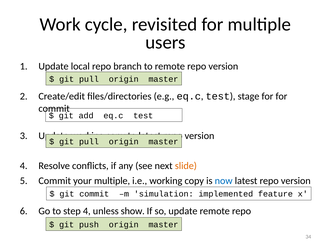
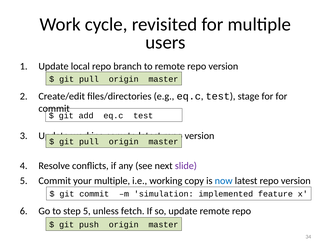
slide colour: orange -> purple
step 4: 4 -> 5
show: show -> fetch
